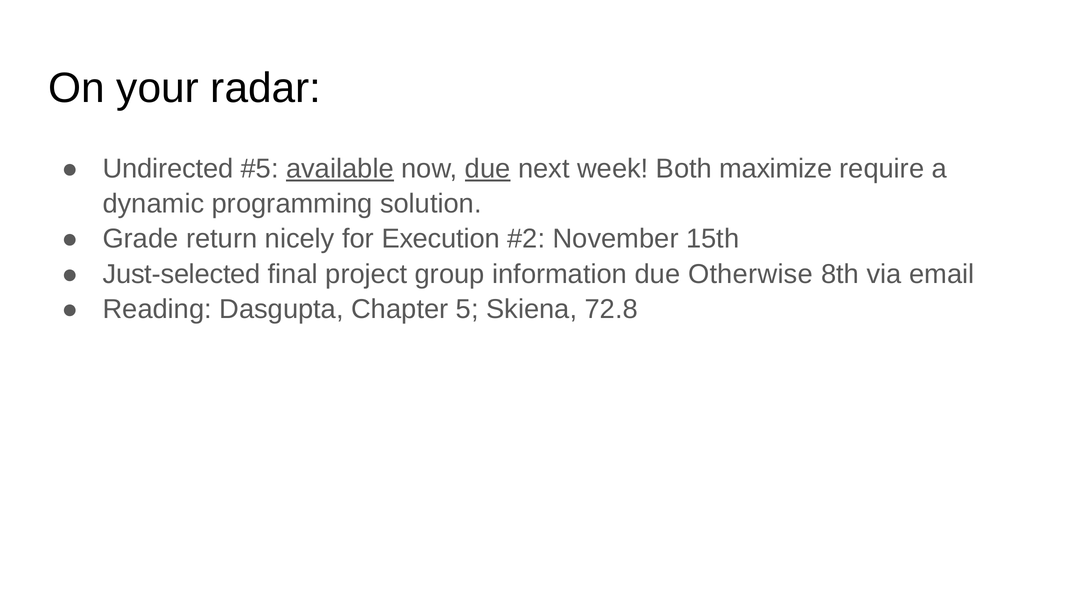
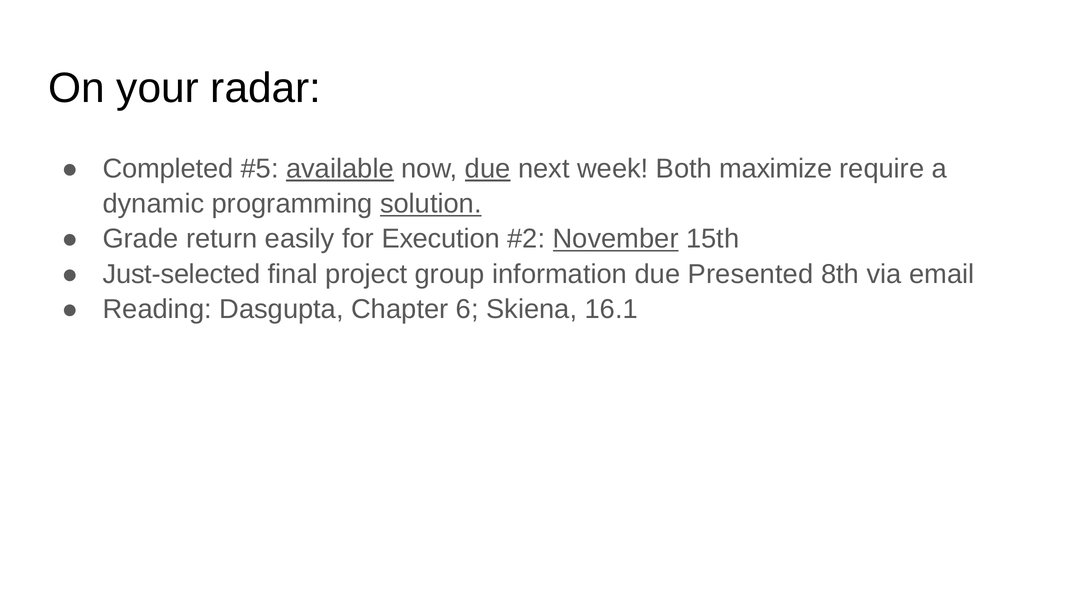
Undirected: Undirected -> Completed
solution underline: none -> present
nicely: nicely -> easily
November underline: none -> present
Otherwise: Otherwise -> Presented
5: 5 -> 6
72.8: 72.8 -> 16.1
